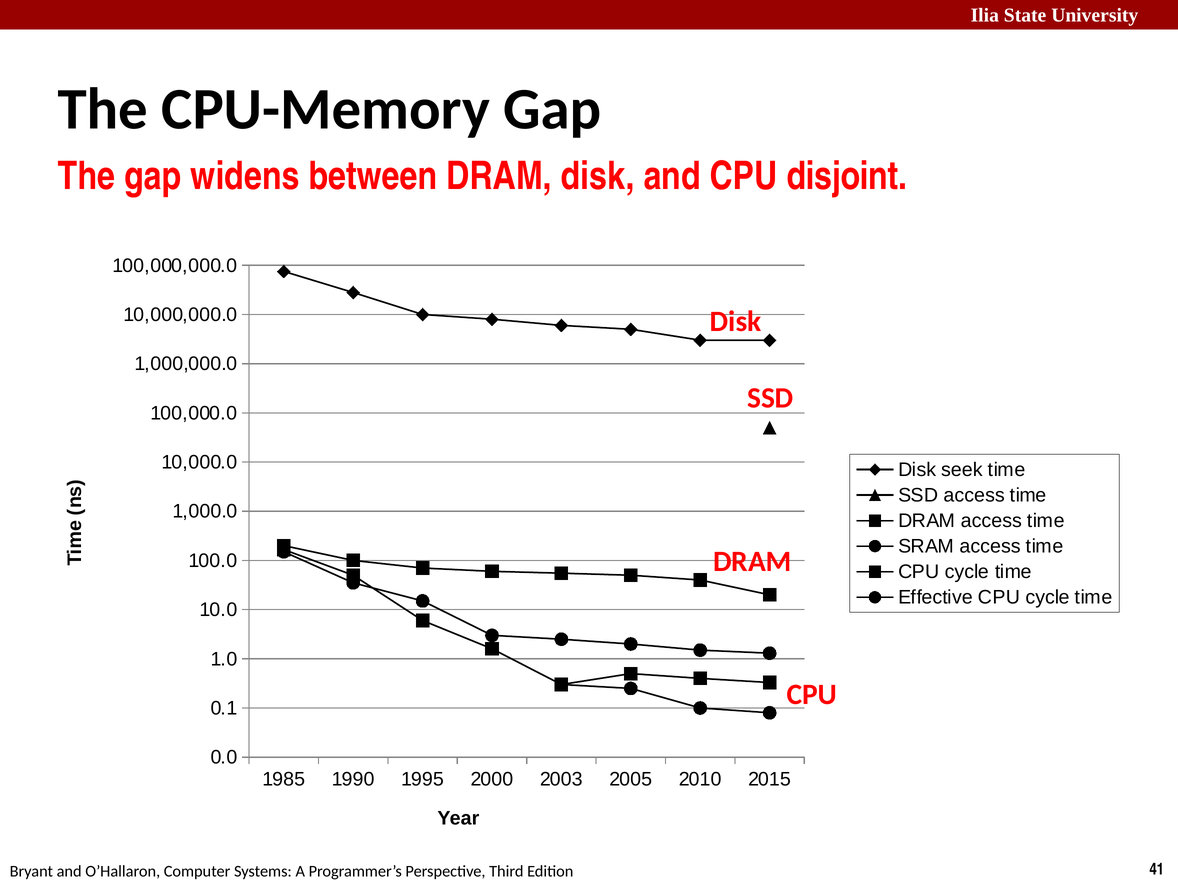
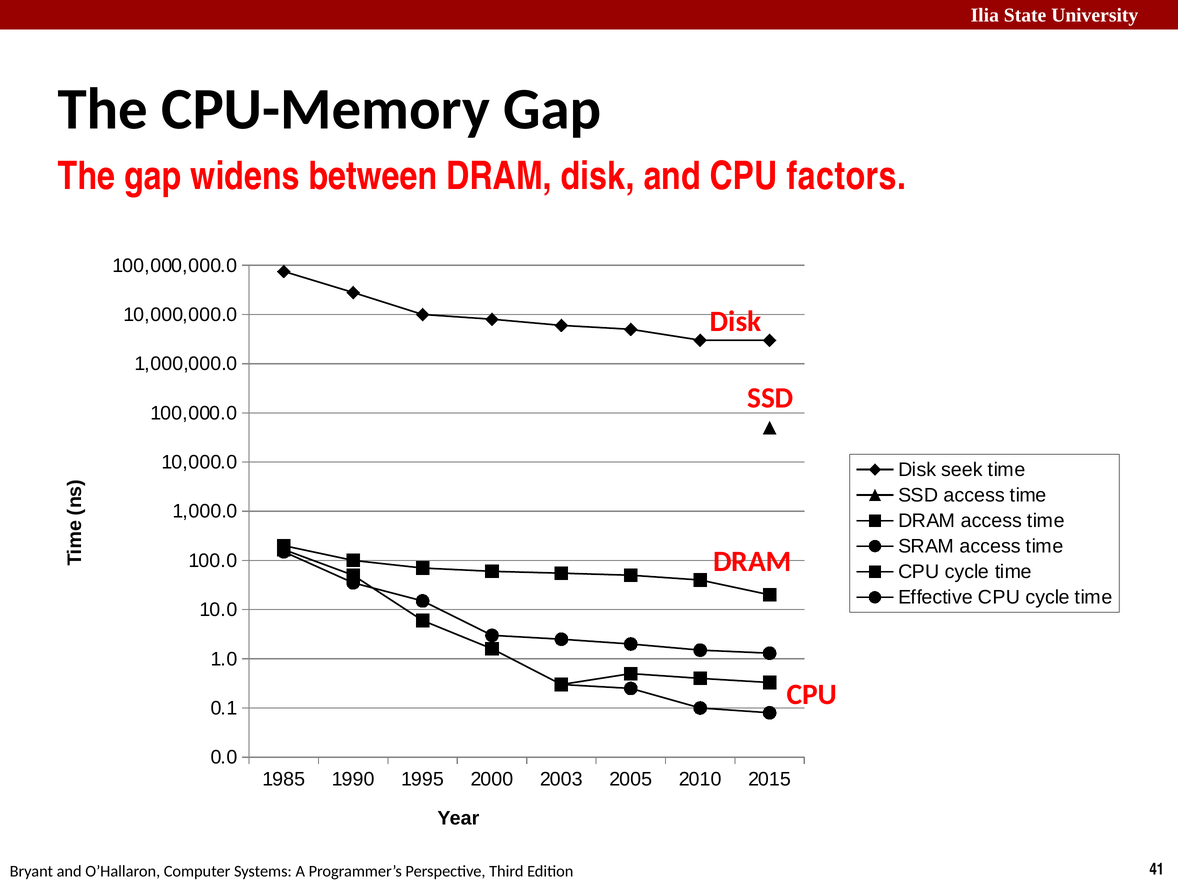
disjoint: disjoint -> factors
